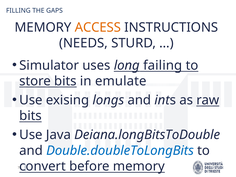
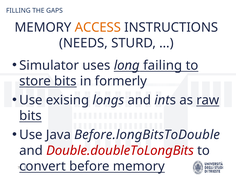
emulate: emulate -> formerly
Deiana.longBitsToDouble: Deiana.longBitsToDouble -> Before.longBitsToDouble
Double.doubleToLongBits colour: blue -> red
